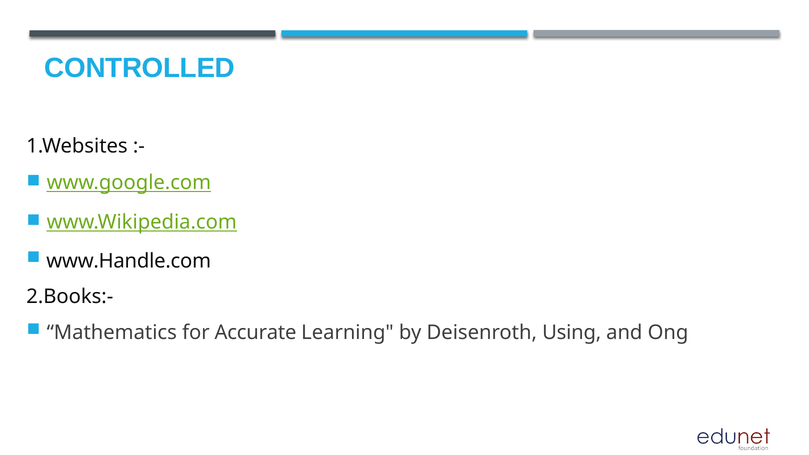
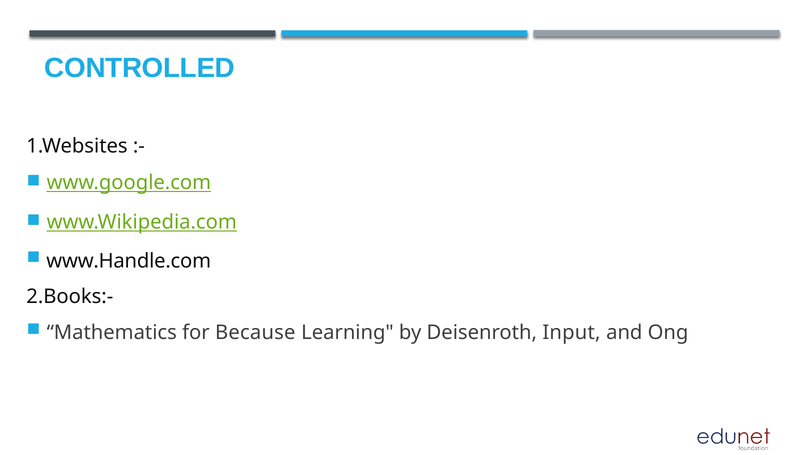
Accurate: Accurate -> Because
Using: Using -> Input
